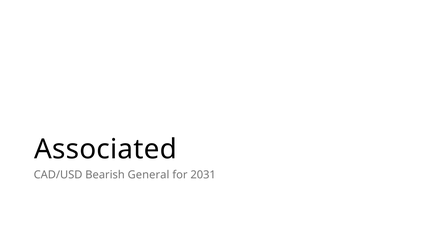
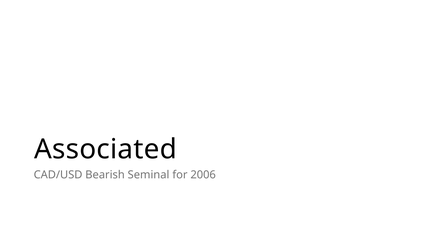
General: General -> Seminal
2031: 2031 -> 2006
